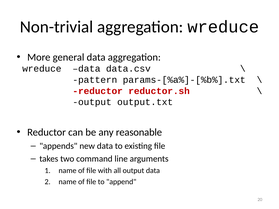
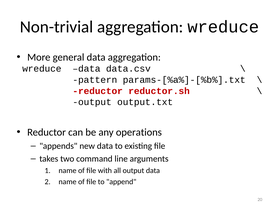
reasonable: reasonable -> operations
